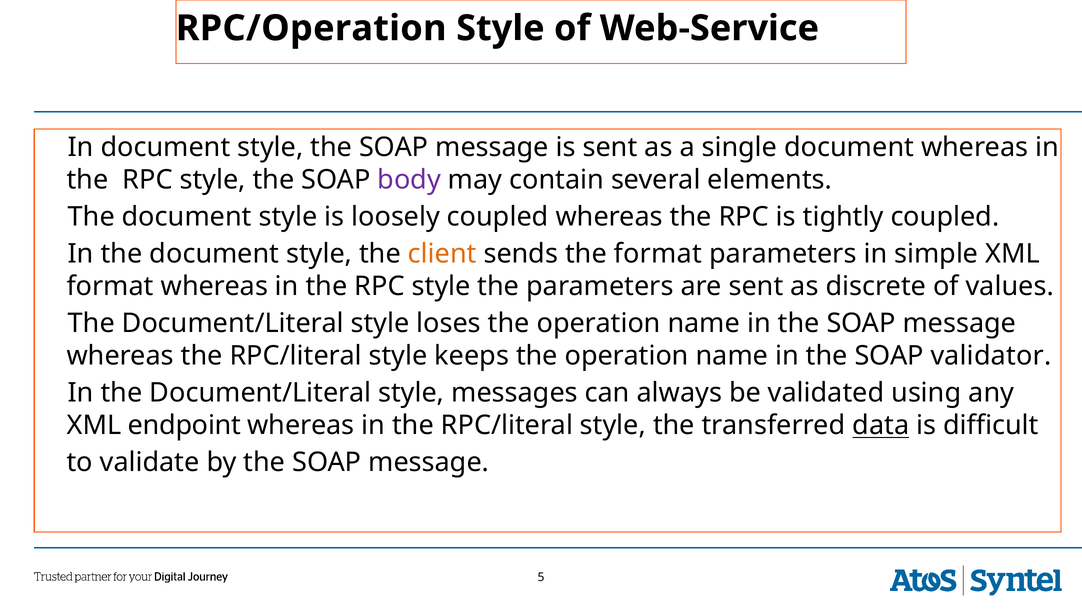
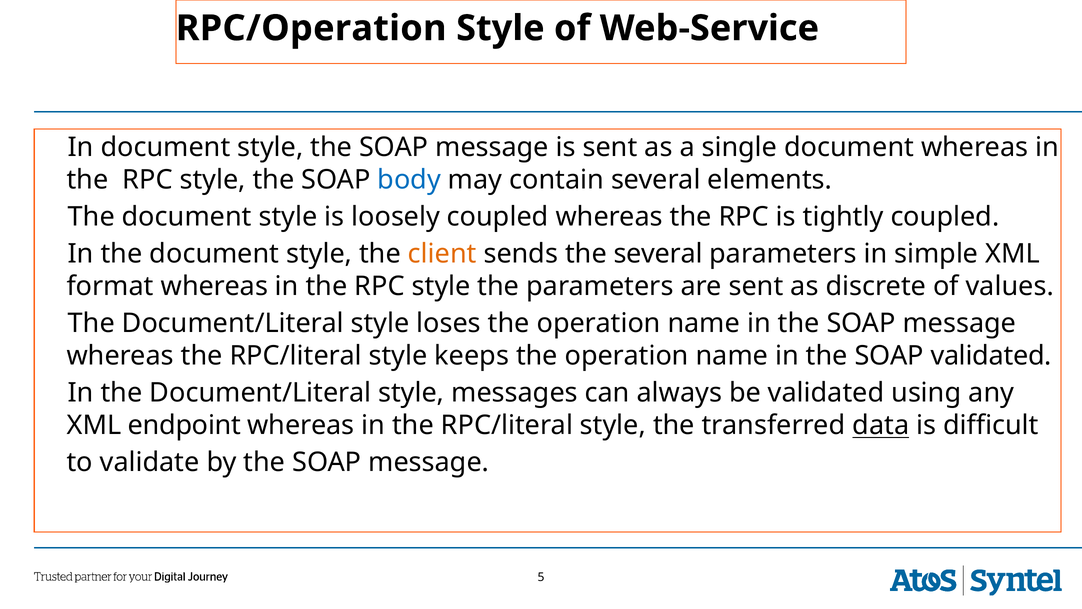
body colour: purple -> blue
the format: format -> several
SOAP validator: validator -> validated
